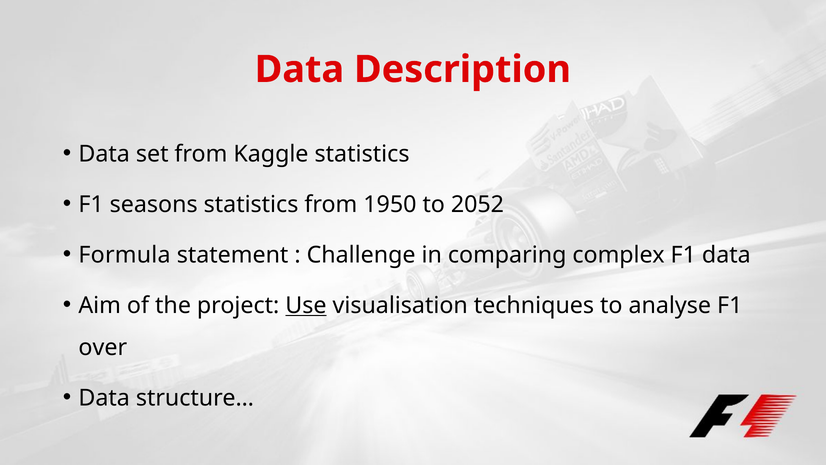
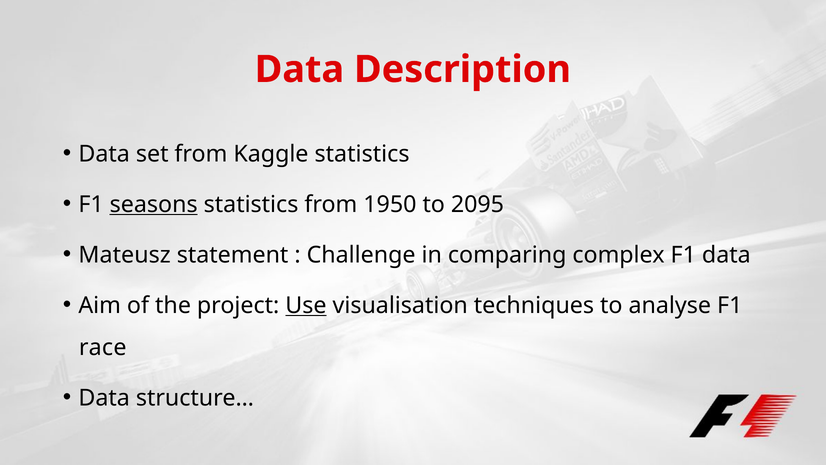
seasons underline: none -> present
2052: 2052 -> 2095
Formula: Formula -> Mateusz
over: over -> race
